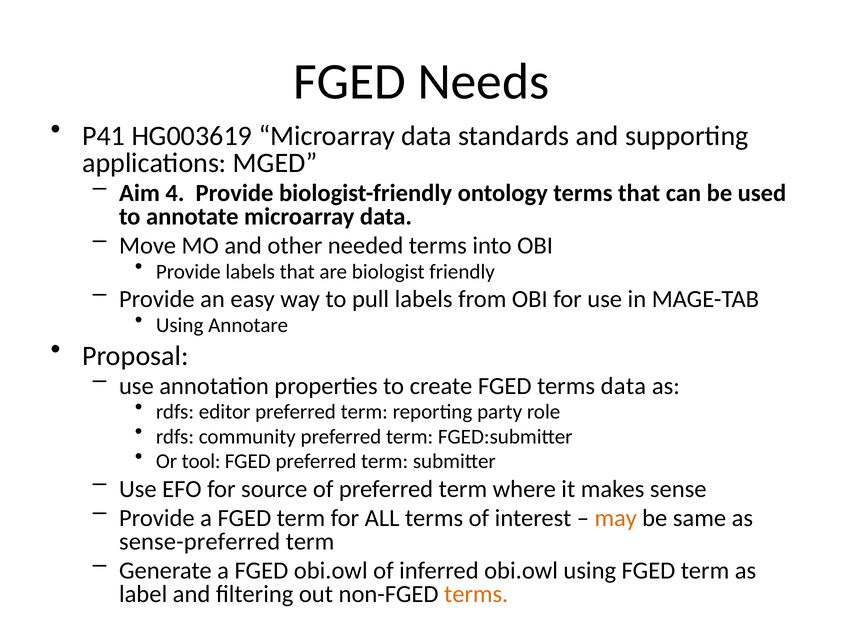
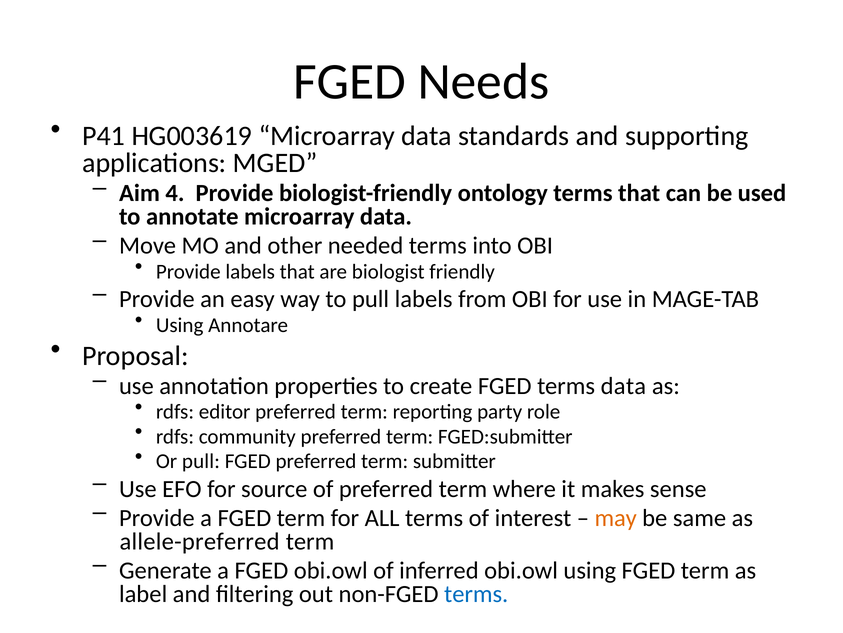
Or tool: tool -> pull
sense-preferred: sense-preferred -> allele-preferred
terms at (476, 593) colour: orange -> blue
